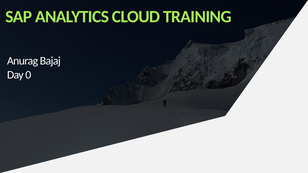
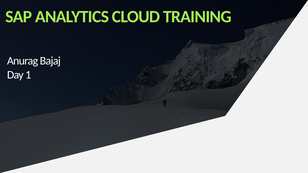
0: 0 -> 1
